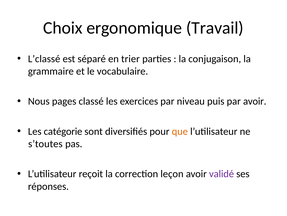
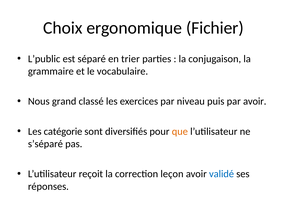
Travail: Travail -> Fichier
L’classé: L’classé -> L’public
pages: pages -> grand
s’toutes: s’toutes -> s’séparé
validé colour: purple -> blue
